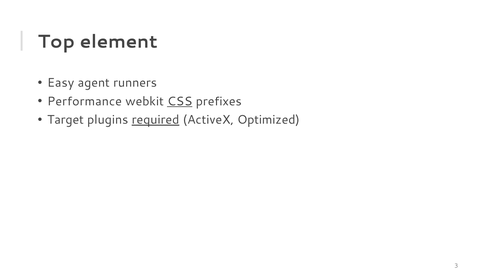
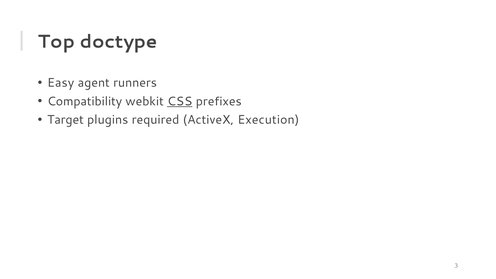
element: element -> doctype
Performance: Performance -> Compatibility
required underline: present -> none
Optimized: Optimized -> Execution
